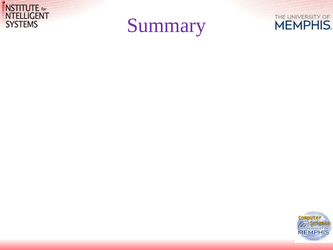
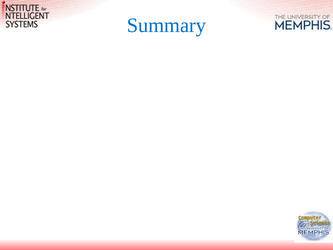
Summary colour: purple -> blue
